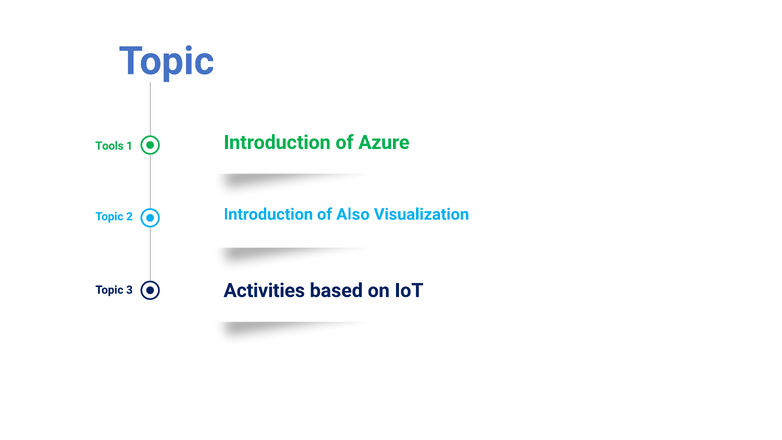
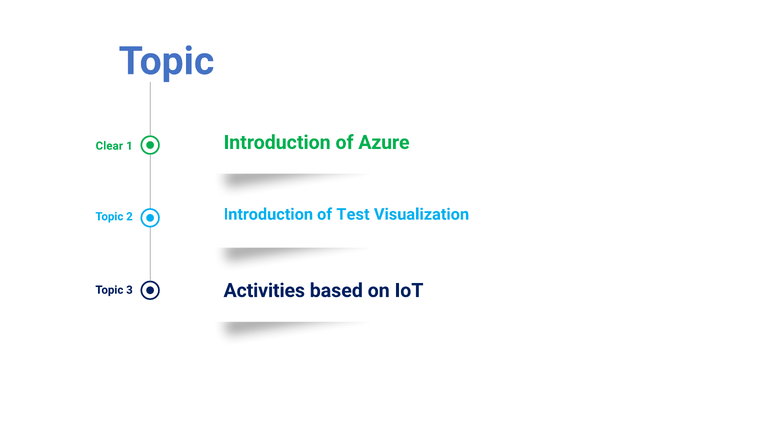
Tools: Tools -> Clear
Also: Also -> Test
